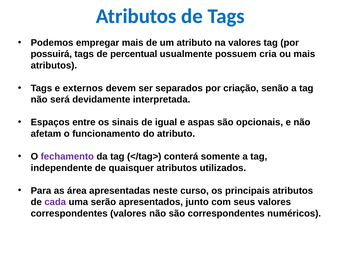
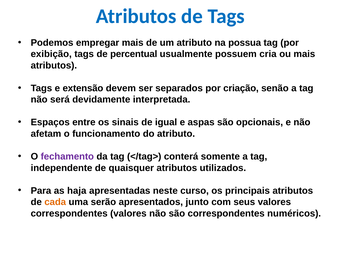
na valores: valores -> possua
possuirá: possuirá -> exibição
externos: externos -> extensão
área: área -> haja
cada colour: purple -> orange
